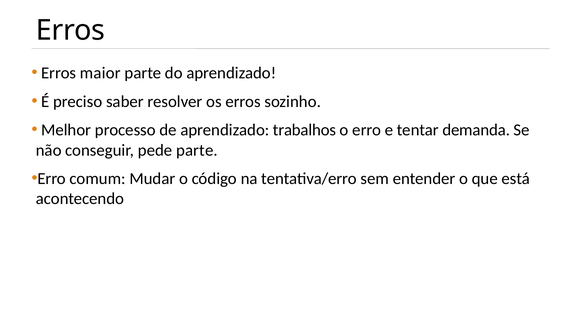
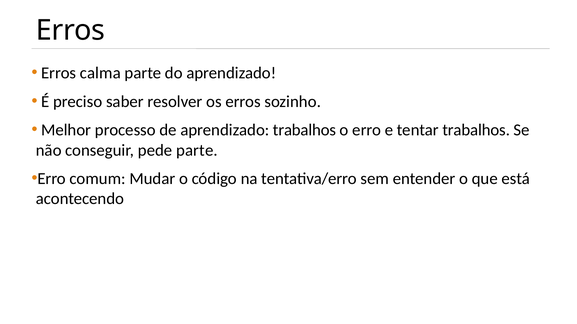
maior: maior -> calma
tentar demanda: demanda -> trabalhos
